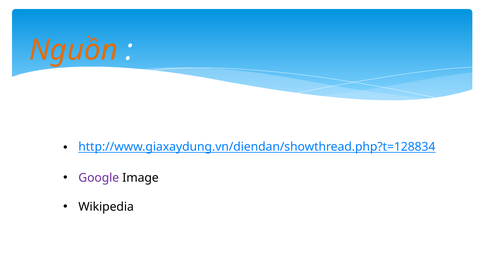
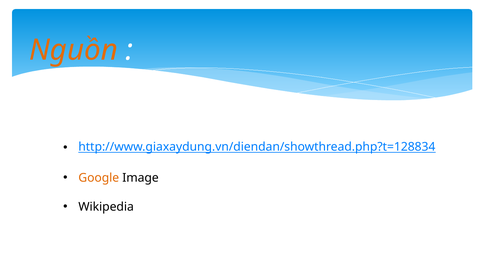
Google colour: purple -> orange
